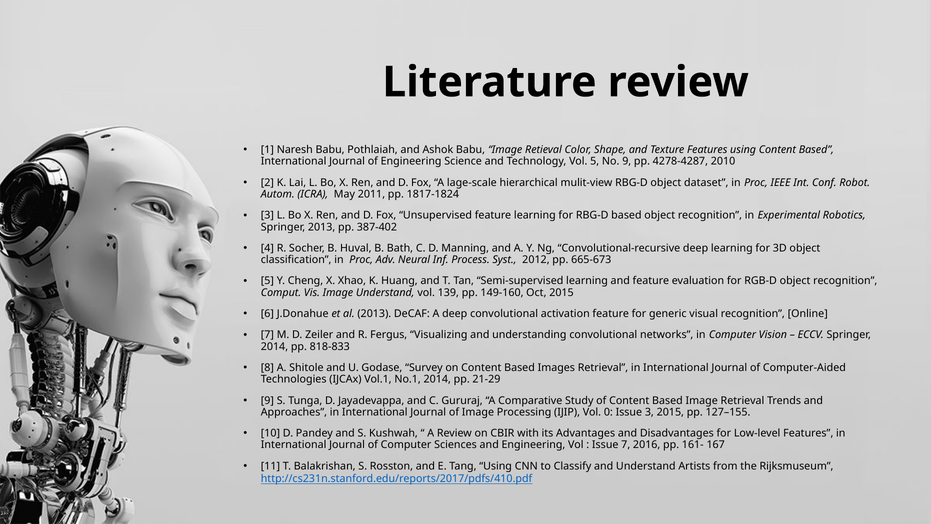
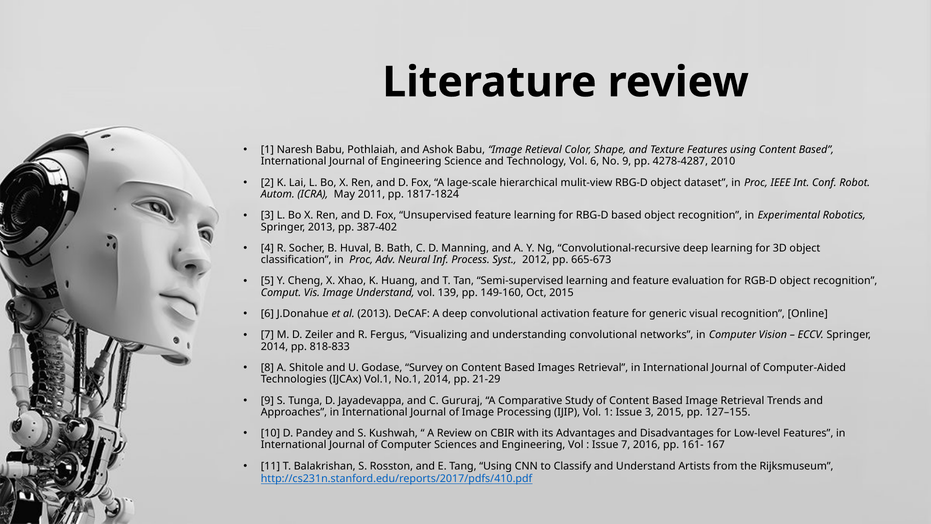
Vol 5: 5 -> 6
Vol 0: 0 -> 1
